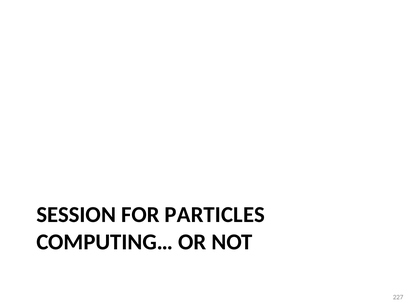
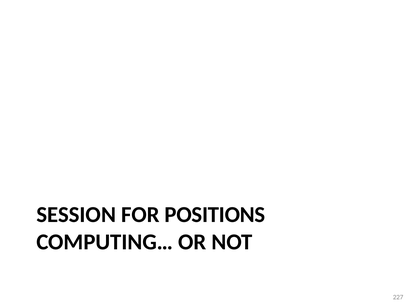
PARTICLES: PARTICLES -> POSITIONS
